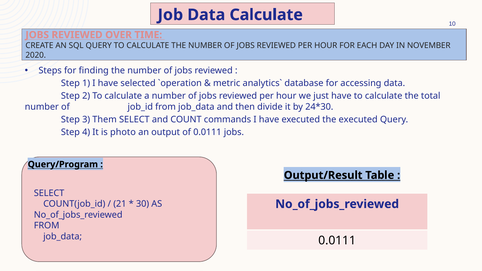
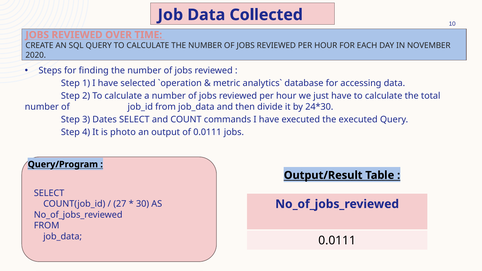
Data Calculate: Calculate -> Collected
Them: Them -> Dates
21: 21 -> 27
